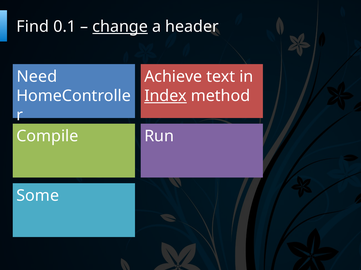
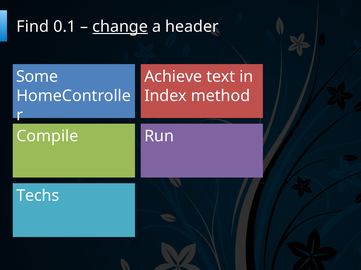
Need: Need -> Some
Index underline: present -> none
Some: Some -> Techs
